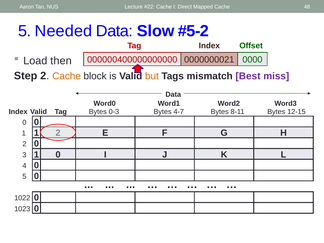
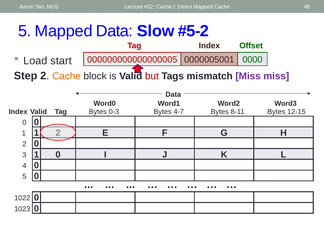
5 Needed: Needed -> Mapped
then: then -> start
000000400000000000: 000000400000000000 -> 000000000000000005
0000000021: 0000000021 -> 0000005001
but colour: orange -> red
mismatch Best: Best -> Miss
